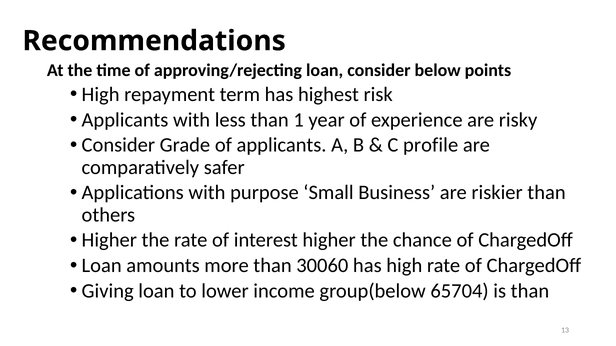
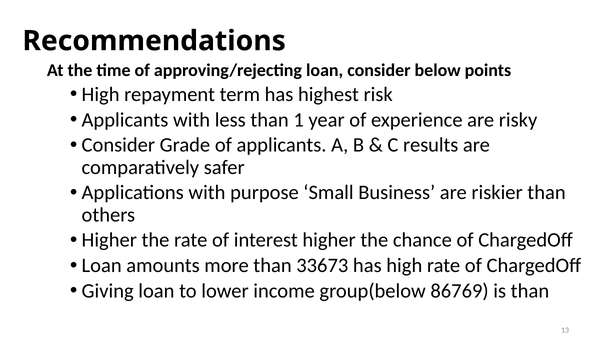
profile: profile -> results
30060: 30060 -> 33673
65704: 65704 -> 86769
